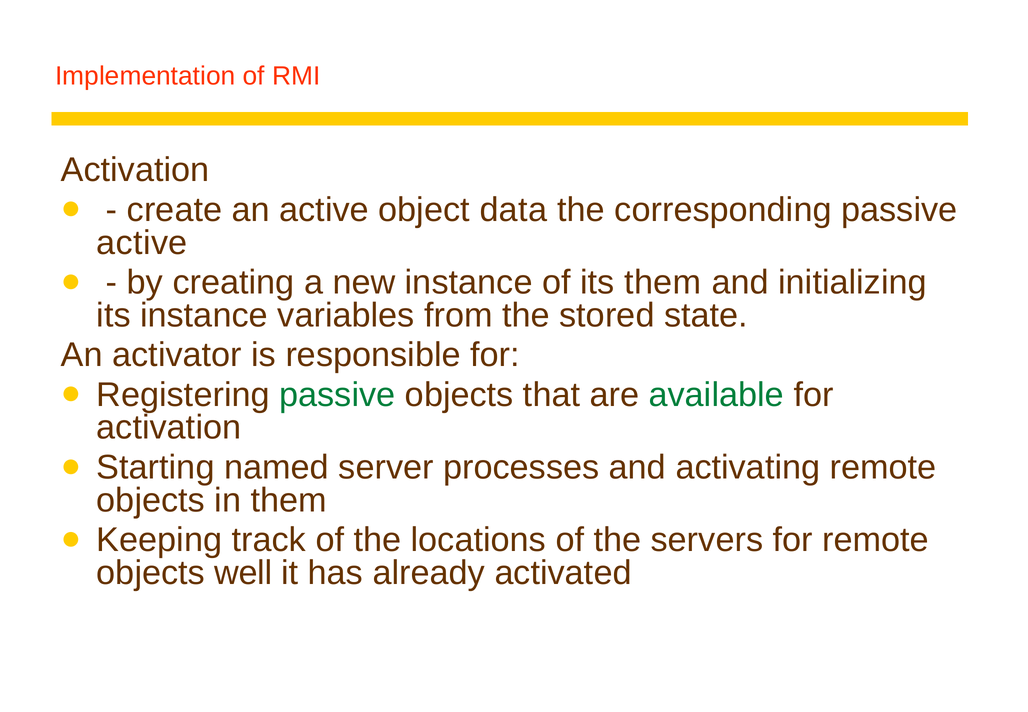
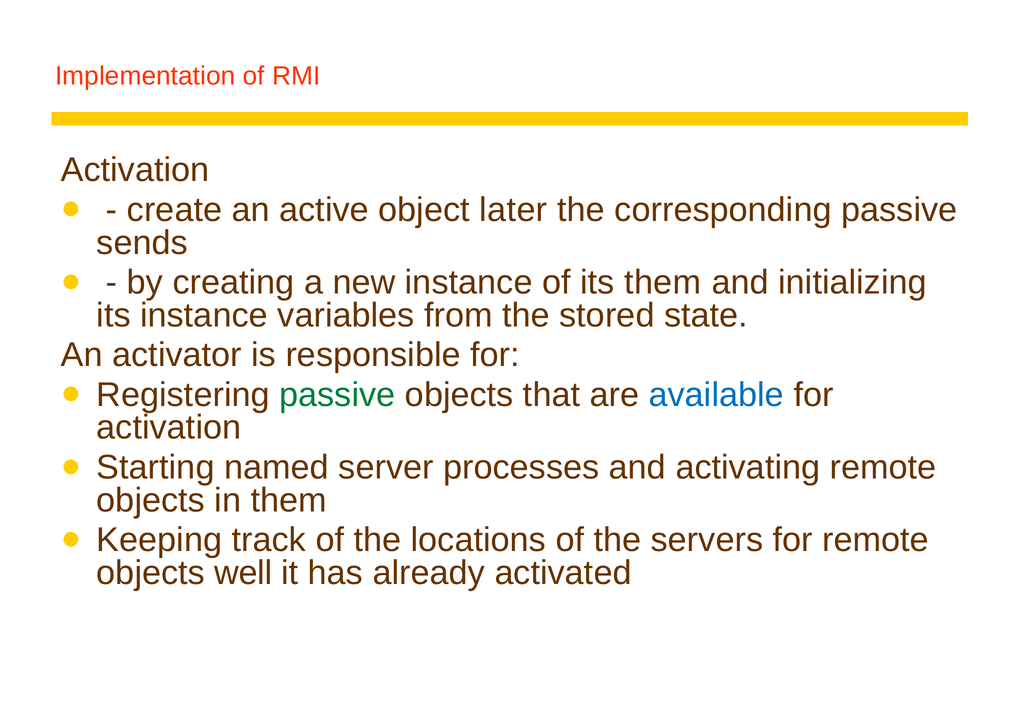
data: data -> later
active at (142, 243): active -> sends
available colour: green -> blue
